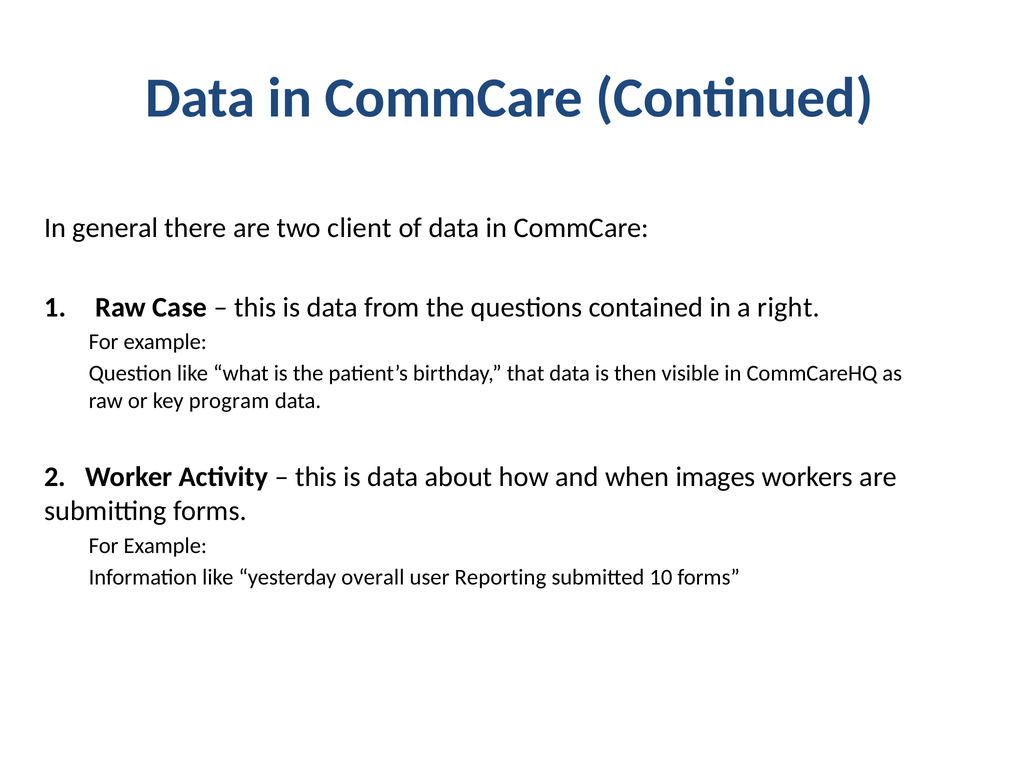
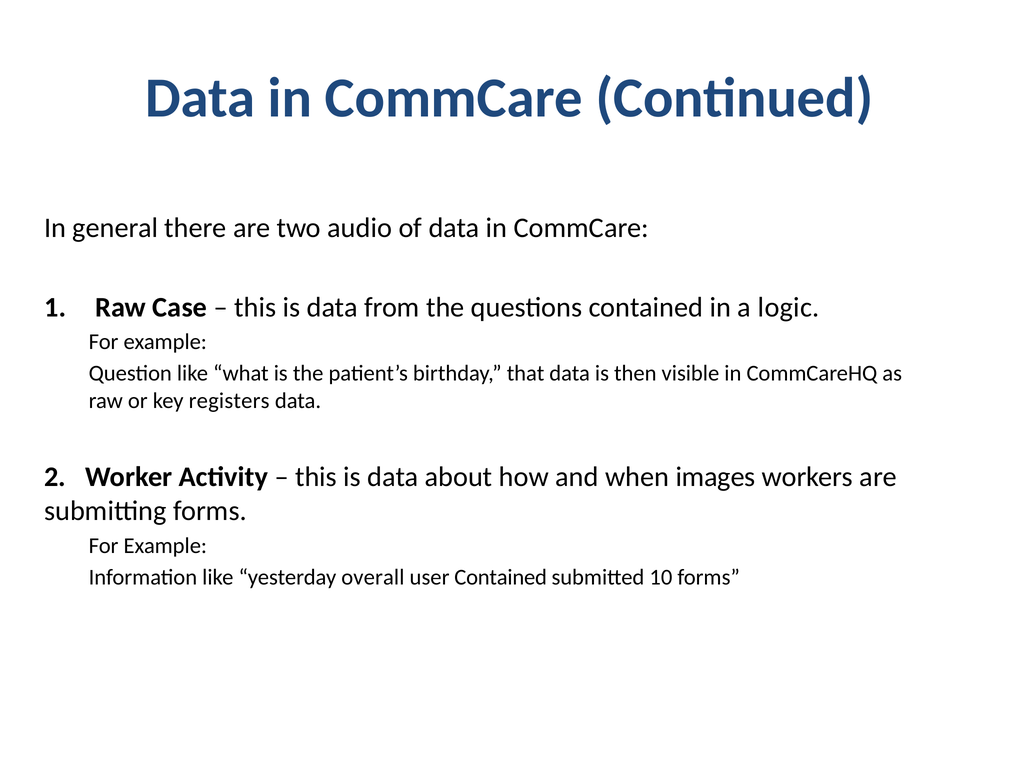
client: client -> audio
right: right -> logic
program: program -> registers
user Reporting: Reporting -> Contained
